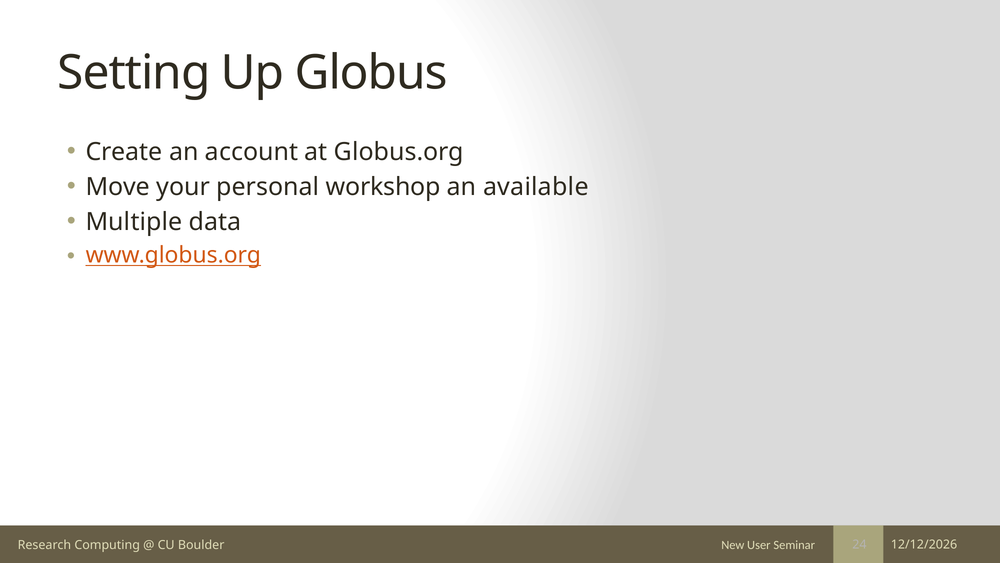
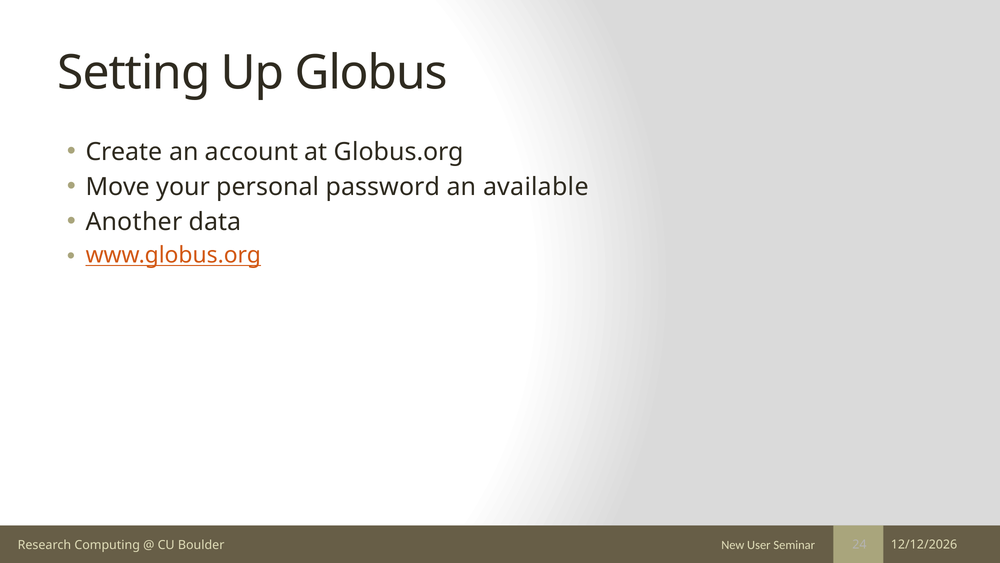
workshop: workshop -> password
Multiple: Multiple -> Another
